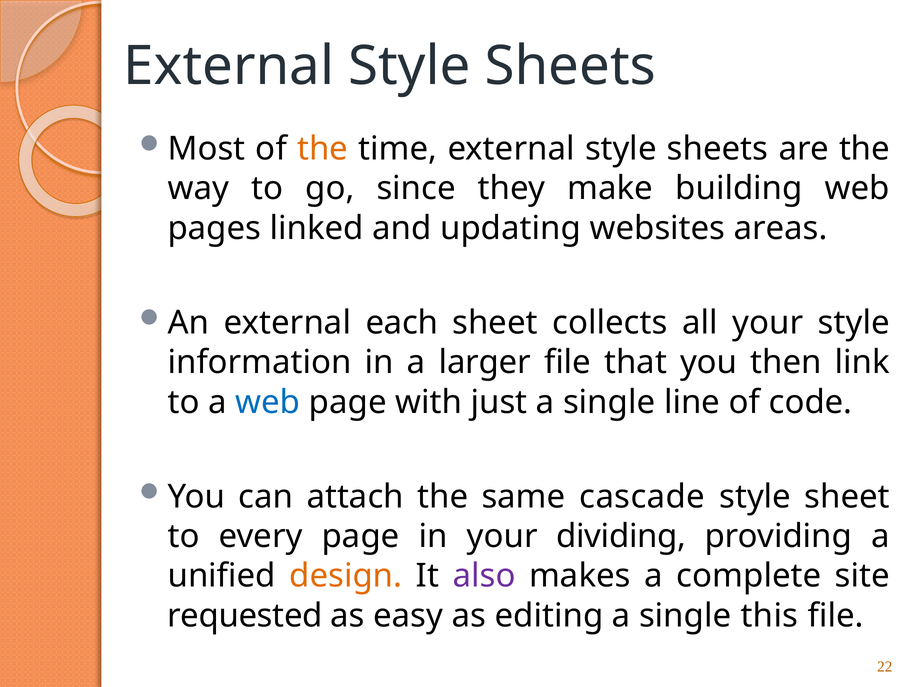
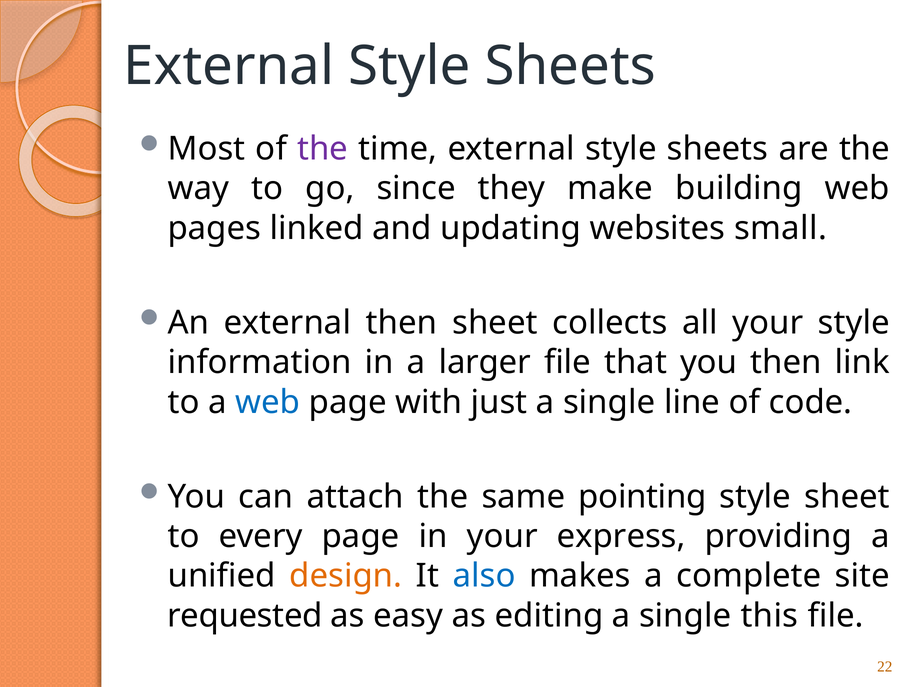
the at (323, 149) colour: orange -> purple
areas: areas -> small
external each: each -> then
cascade: cascade -> pointing
dividing: dividing -> express
also colour: purple -> blue
